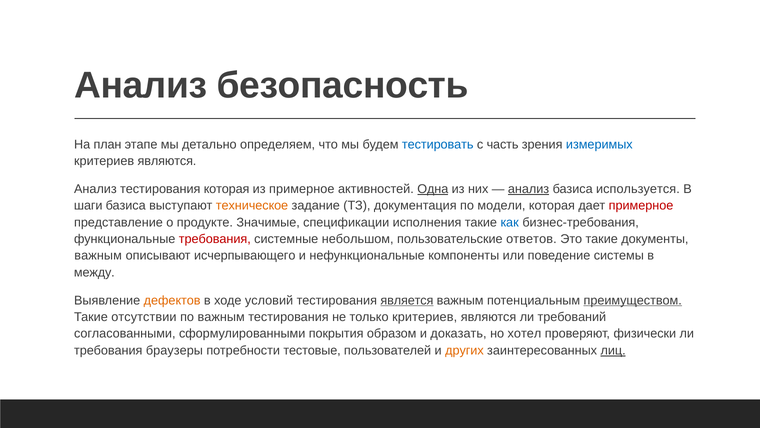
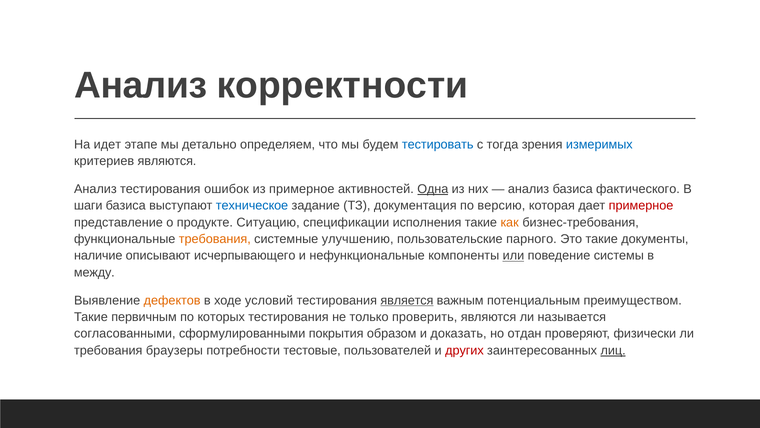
безопасность: безопасность -> корректности
план: план -> идет
часть: часть -> тогда
тестирования которая: которая -> ошибок
анализ at (529, 189) underline: present -> none
используется: используется -> фактического
техническое colour: orange -> blue
модели: модели -> версию
Значимые: Значимые -> Ситуацию
как colour: blue -> orange
требования at (215, 239) colour: red -> orange
небольшом: небольшом -> улучшению
ответов: ответов -> парного
важным at (98, 256): важным -> наличие
или underline: none -> present
преимуществом underline: present -> none
отсутствии: отсутствии -> первичным
по важным: важным -> которых
только критериев: критериев -> проверить
требований: требований -> называется
хотел: хотел -> отдан
других colour: orange -> red
